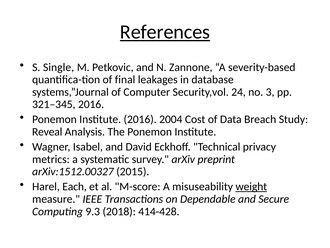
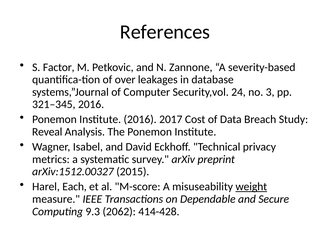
References underline: present -> none
Single: Single -> Factor
final: final -> over
2004: 2004 -> 2017
2018: 2018 -> 2062
